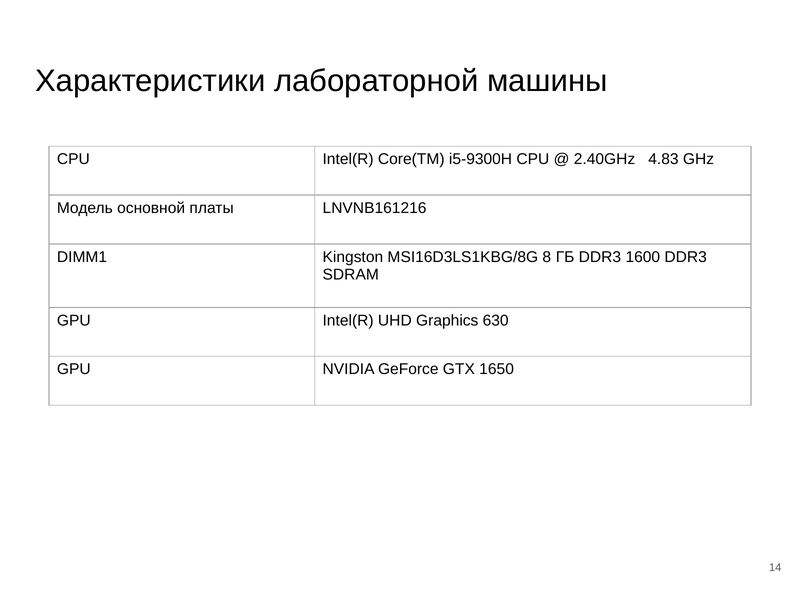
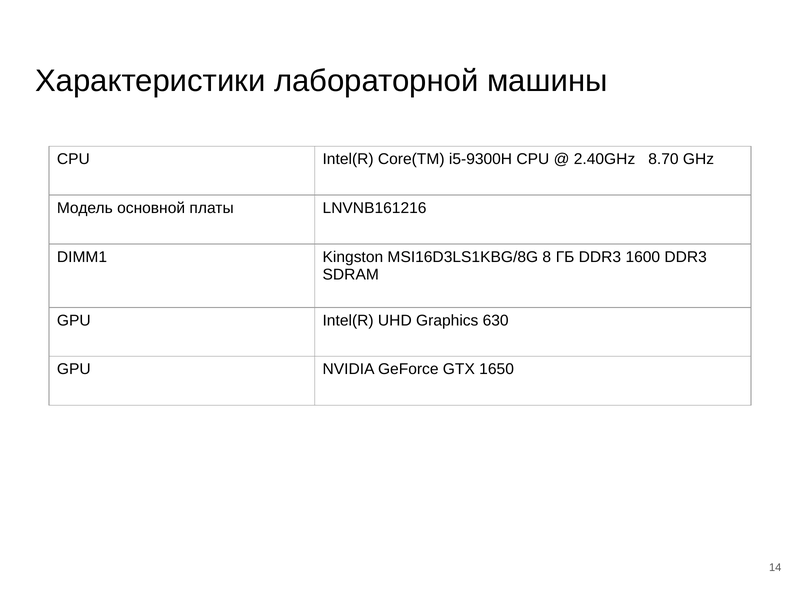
4.83: 4.83 -> 8.70
